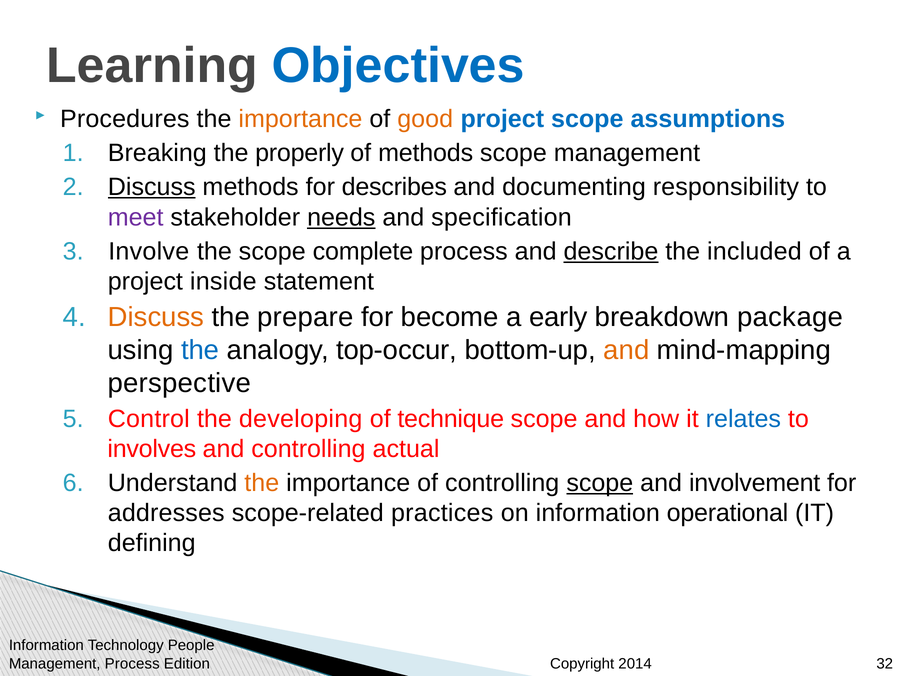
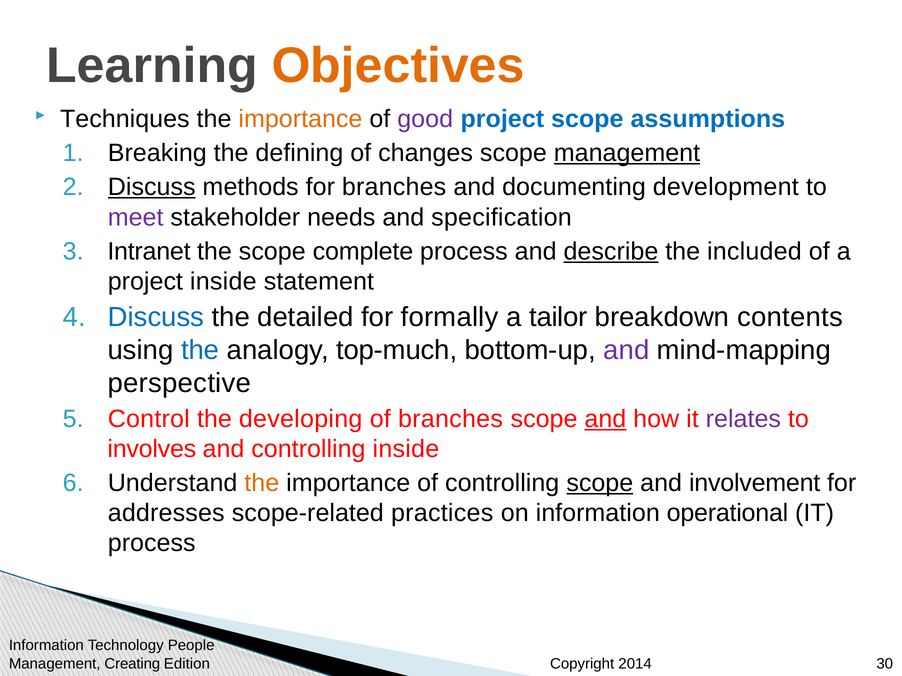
Objectives colour: blue -> orange
Procedures: Procedures -> Techniques
good colour: orange -> purple
properly: properly -> defining
of methods: methods -> changes
management at (627, 153) underline: none -> present
for describes: describes -> branches
responsibility: responsibility -> development
needs underline: present -> none
Involve: Involve -> Intranet
Discuss at (156, 318) colour: orange -> blue
prepare: prepare -> detailed
become: become -> formally
early: early -> tailor
package: package -> contents
top-occur: top-occur -> top-much
and at (626, 351) colour: orange -> purple
of technique: technique -> branches
and at (605, 419) underline: none -> present
relates colour: blue -> purple
controlling actual: actual -> inside
defining at (152, 544): defining -> process
Management Process: Process -> Creating
32: 32 -> 30
